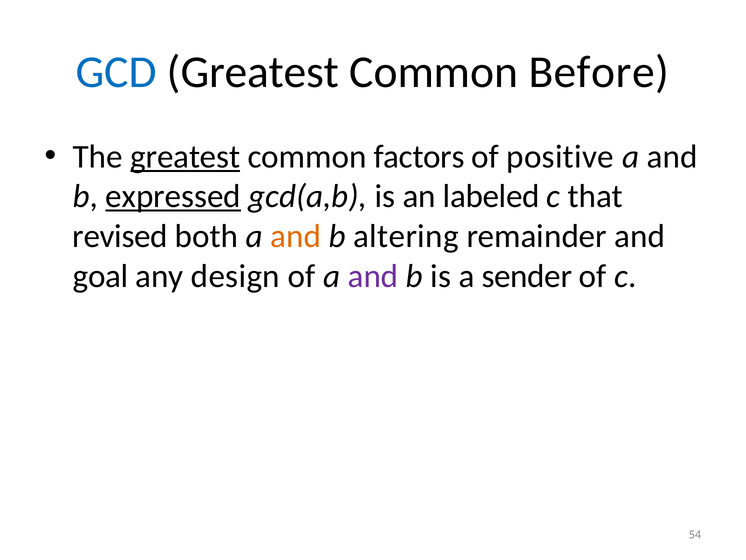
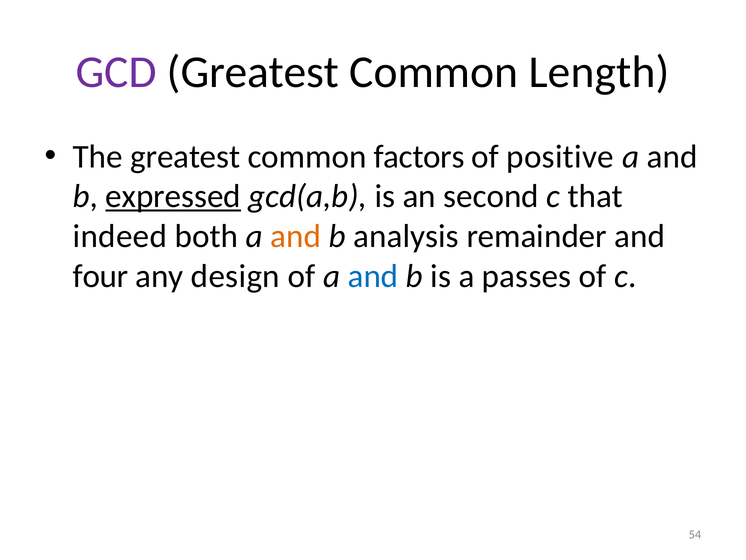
GCD colour: blue -> purple
Before: Before -> Length
greatest at (185, 156) underline: present -> none
labeled: labeled -> second
revised: revised -> indeed
altering: altering -> analysis
goal: goal -> four
and at (373, 276) colour: purple -> blue
sender: sender -> passes
